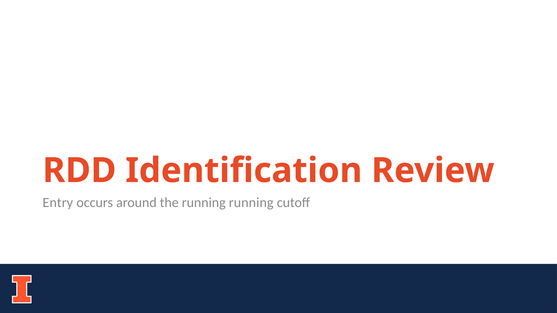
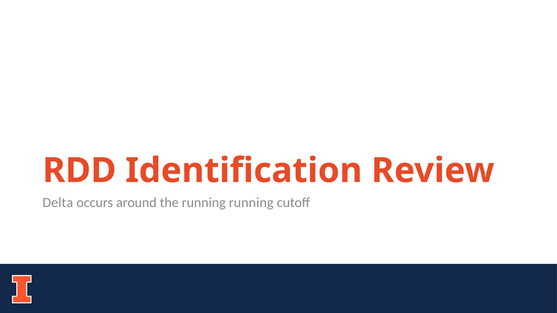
Entry: Entry -> Delta
